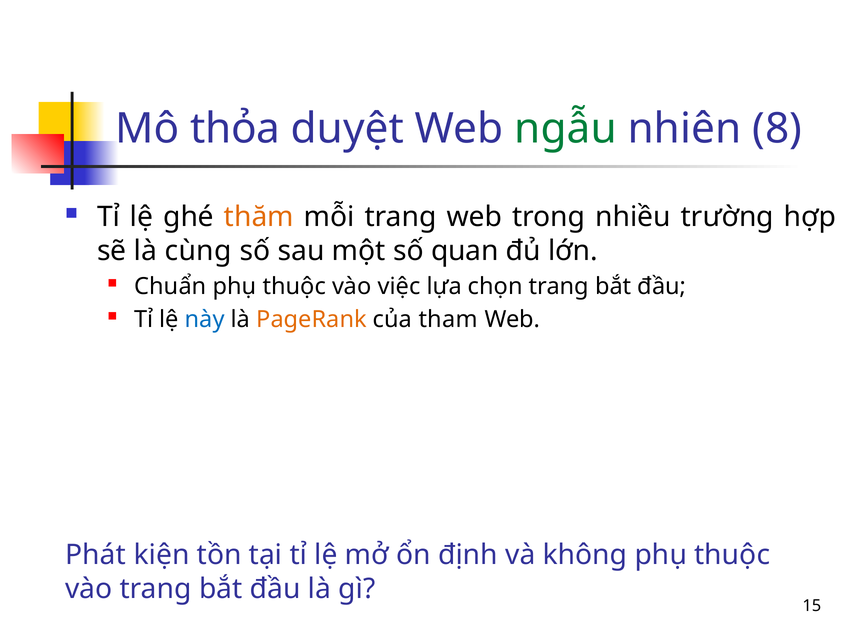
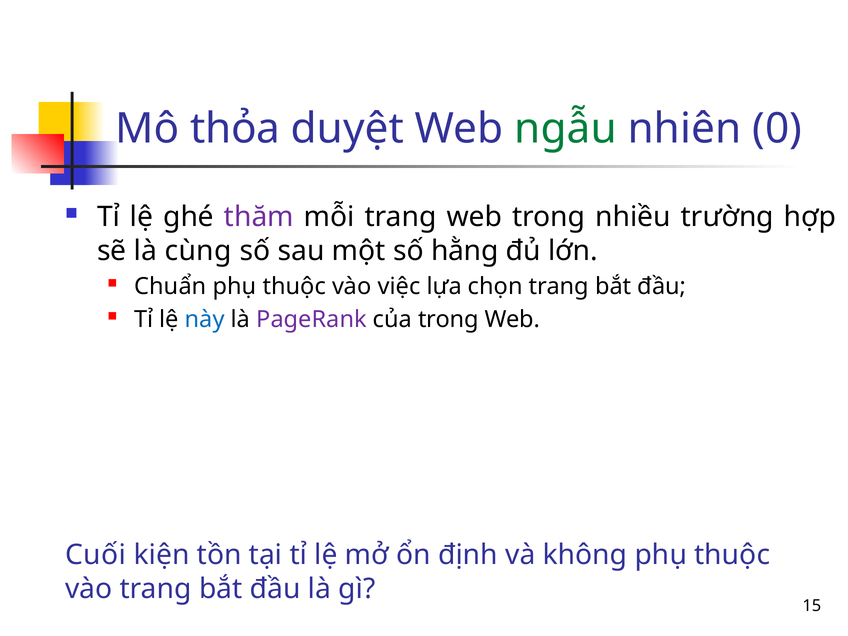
8: 8 -> 0
thăm colour: orange -> purple
quan: quan -> hằng
PageRank colour: orange -> purple
của tham: tham -> trọng
Phát: Phát -> Cuối
